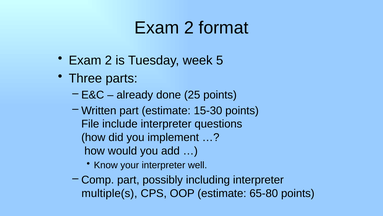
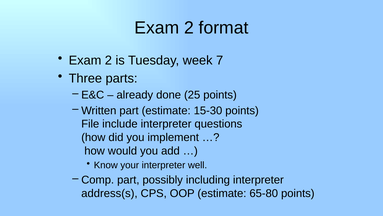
5: 5 -> 7
multiple(s: multiple(s -> address(s
